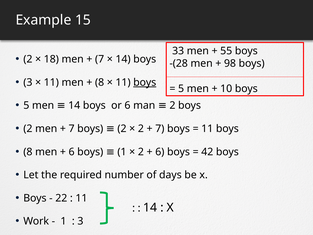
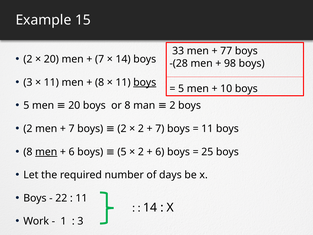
55: 55 -> 77
18 at (51, 59): 18 -> 20
men 14: 14 -> 20
or 6: 6 -> 8
men at (46, 152) underline: none -> present
boys 1: 1 -> 5
42: 42 -> 25
